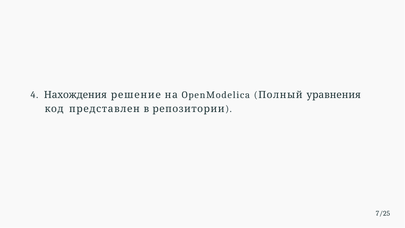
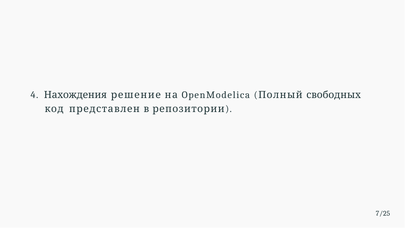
уравнения: уравнения -> свободных
